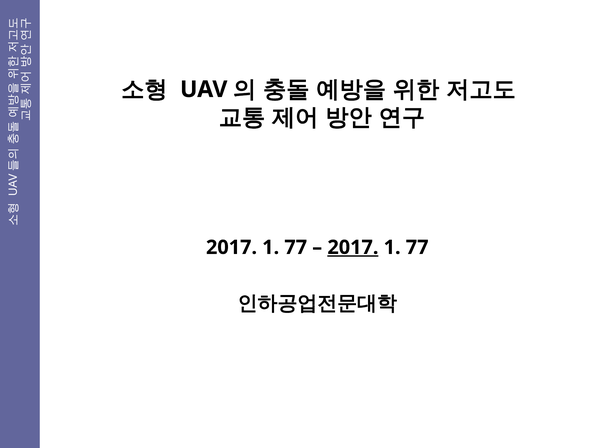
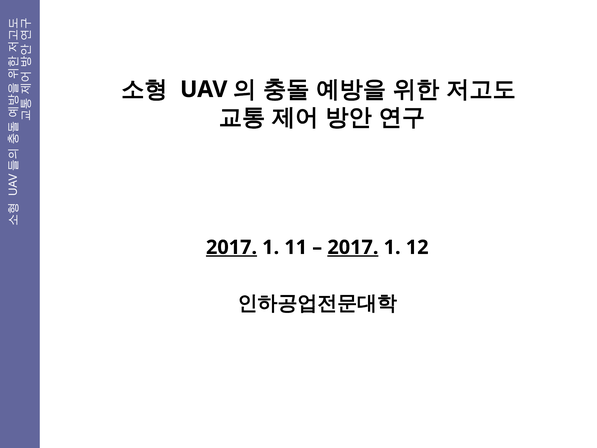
2017 at (231, 247) underline: none -> present
77 at (296, 247): 77 -> 11
77 at (417, 247): 77 -> 12
